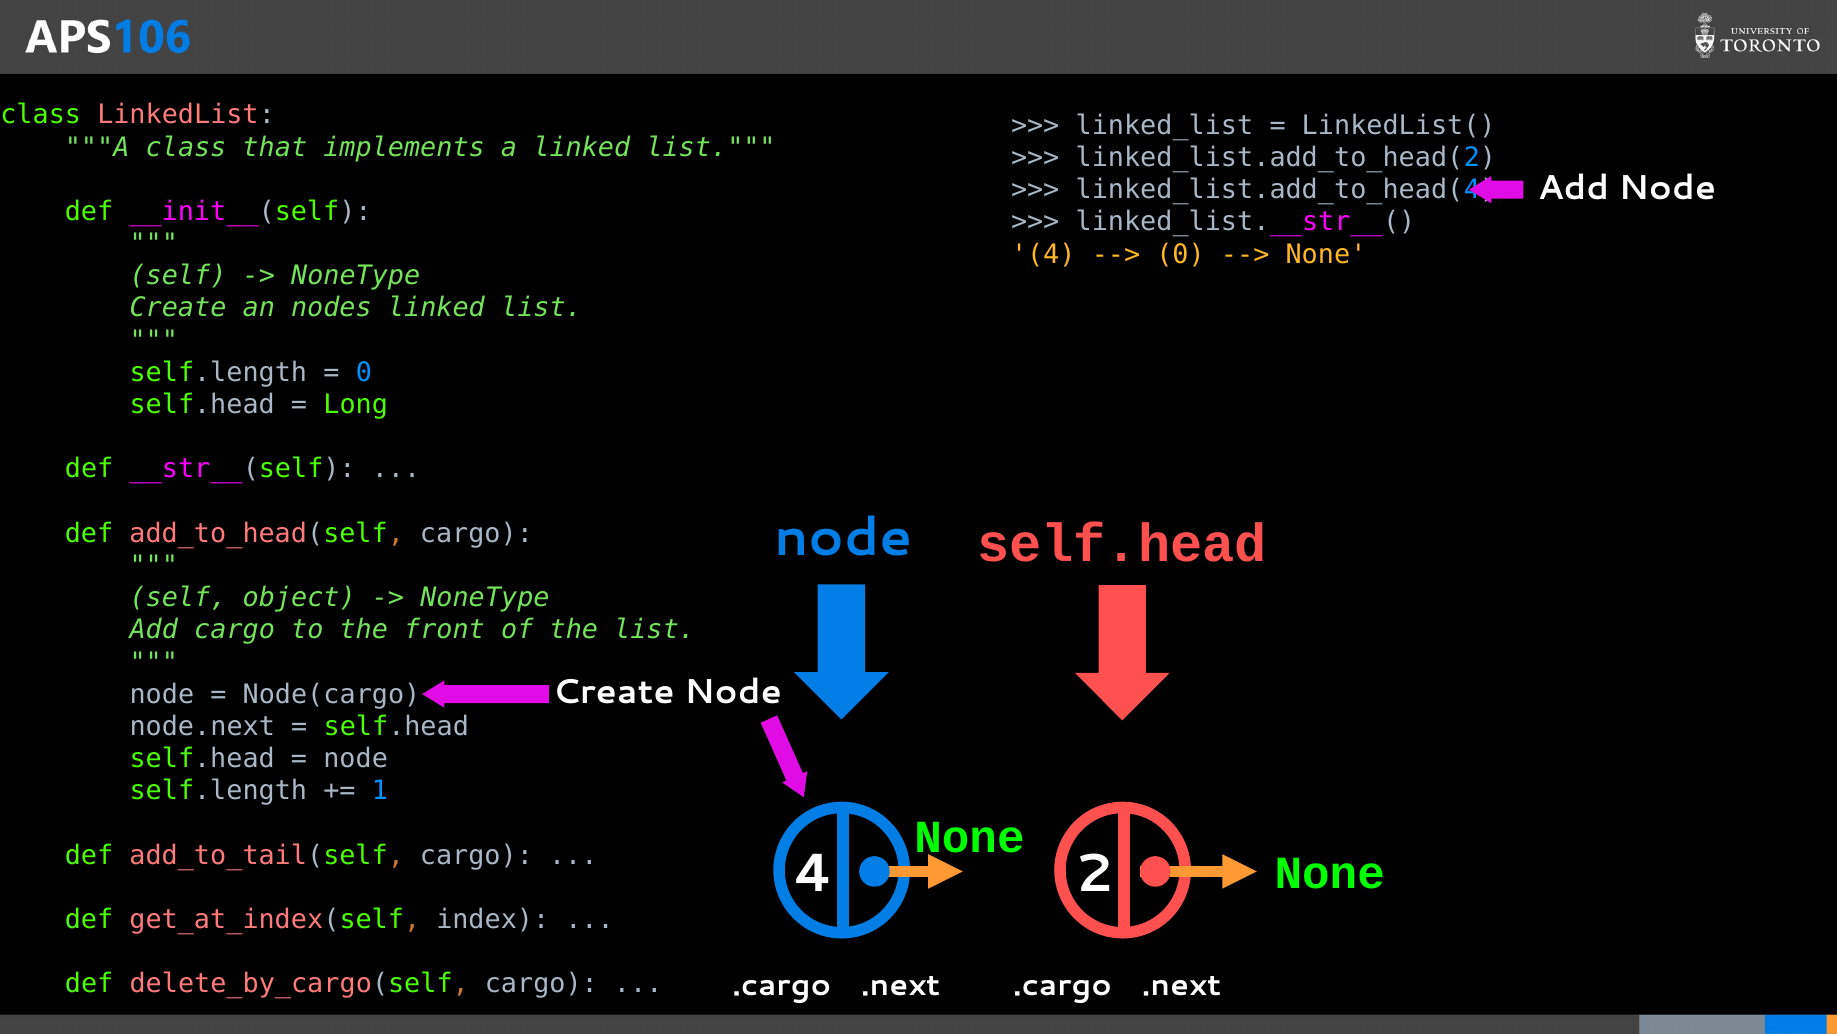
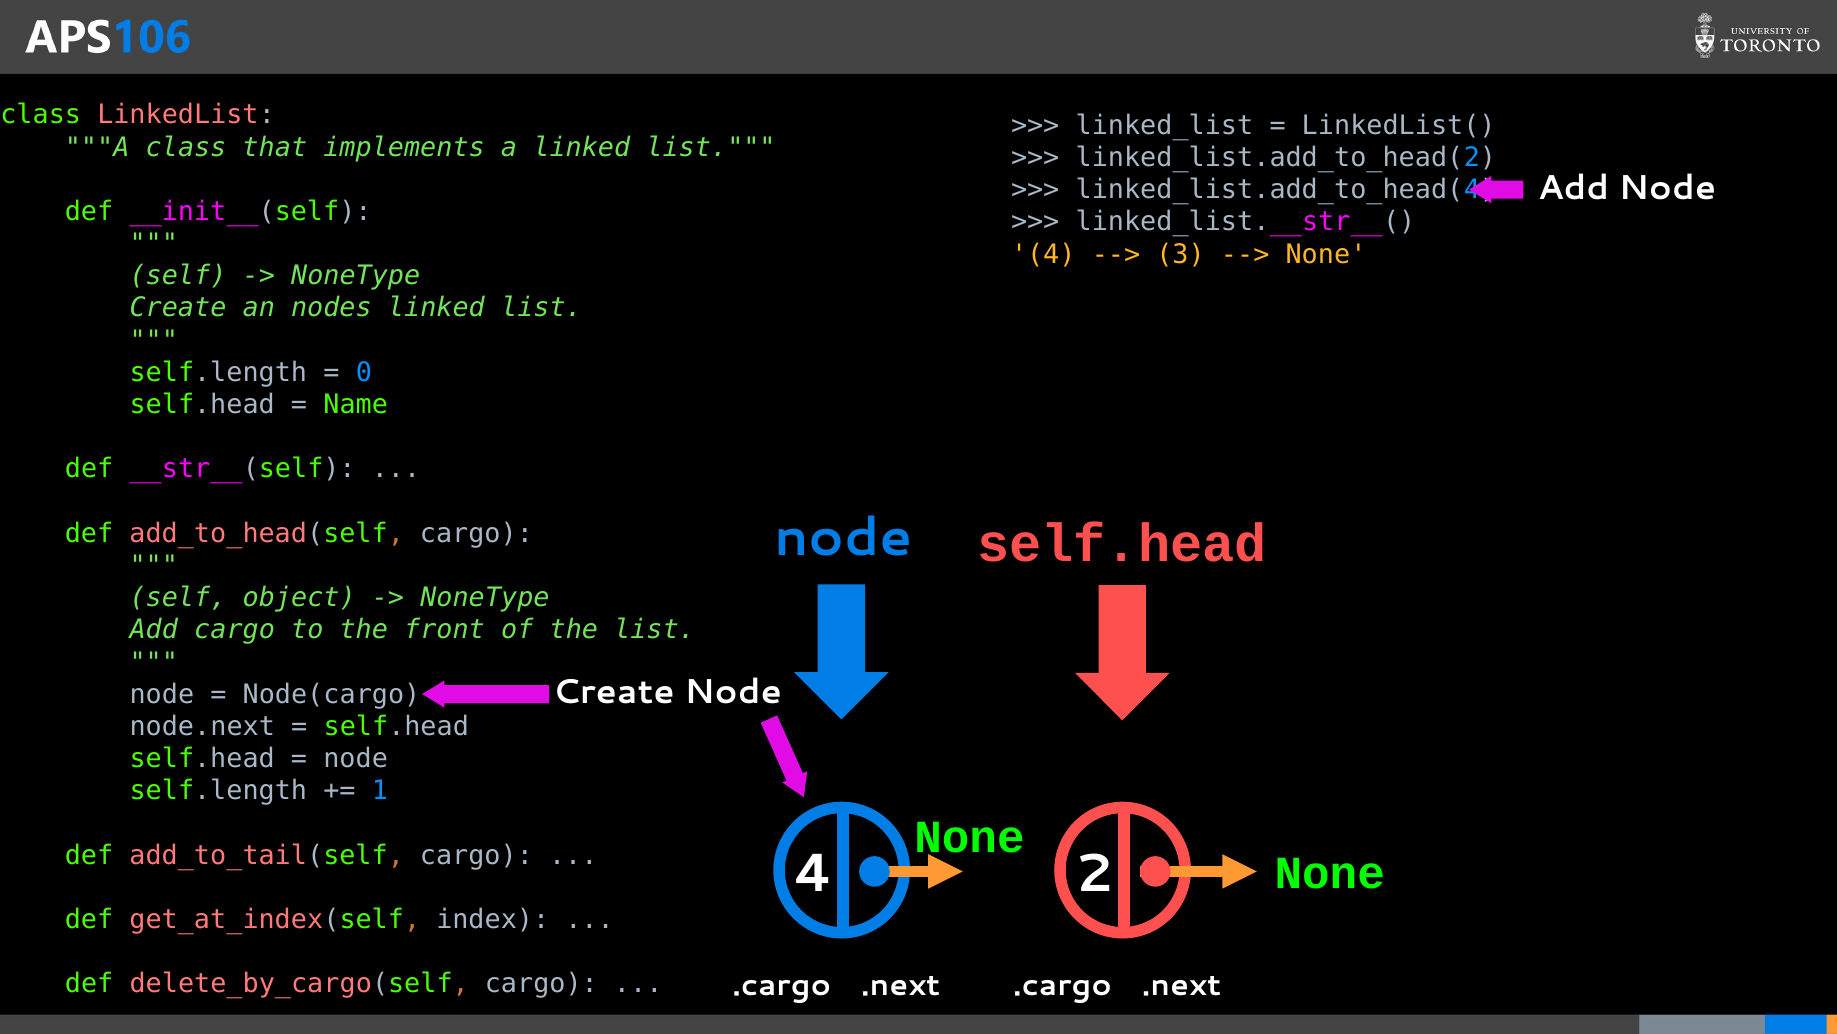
0 at (1181, 254): 0 -> 3
Long: Long -> Name
